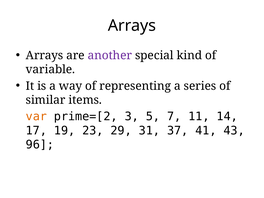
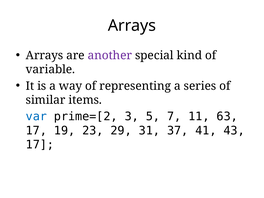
var colour: orange -> blue
14: 14 -> 63
96 at (40, 145): 96 -> 17
